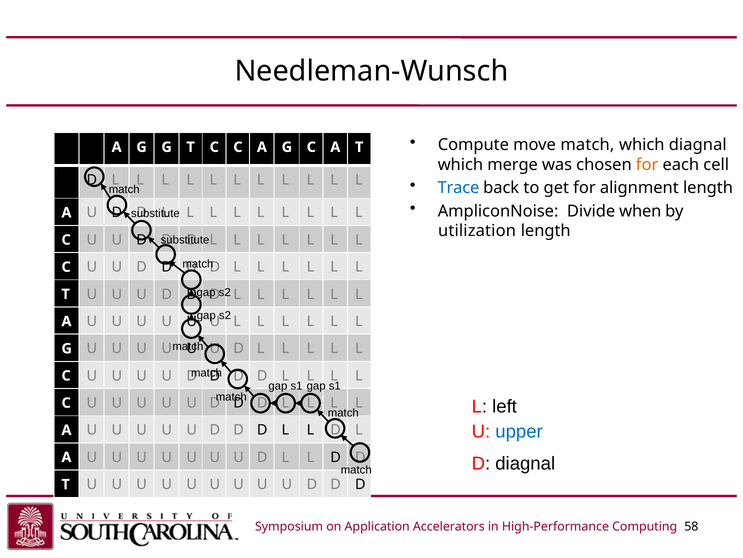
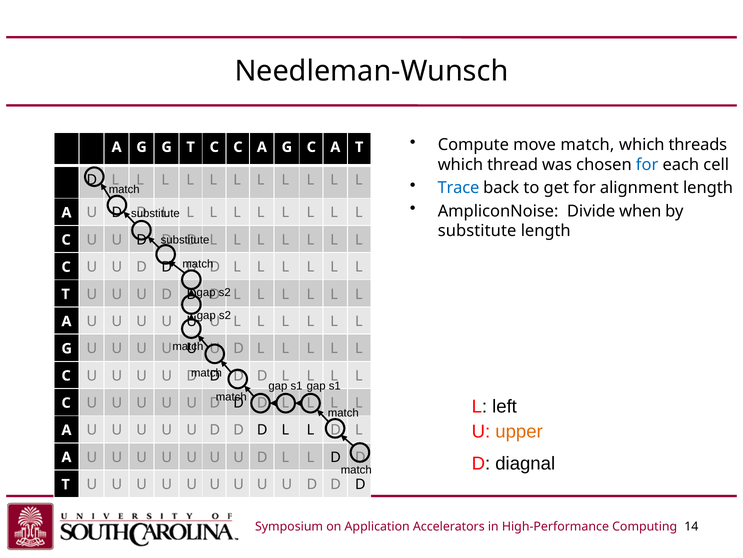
which diagnal: diagnal -> threads
merge: merge -> thread
for at (647, 165) colour: orange -> blue
utilization at (477, 231): utilization -> substitute
upper colour: blue -> orange
58: 58 -> 14
